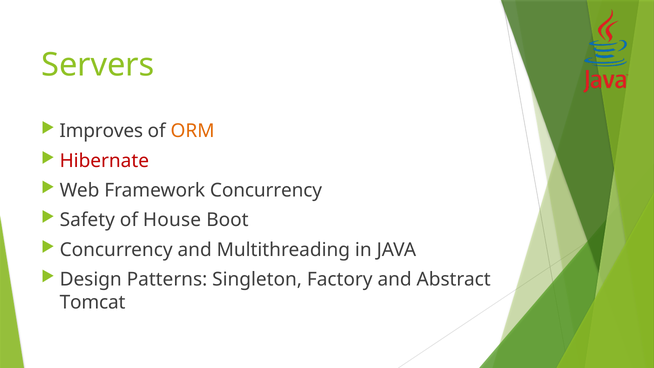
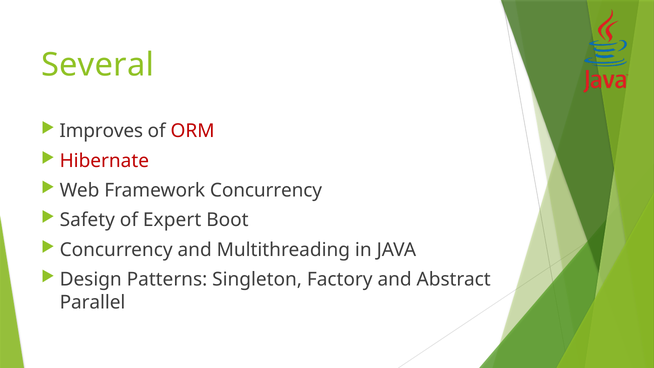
Servers: Servers -> Several
ORM colour: orange -> red
House: House -> Expert
Tomcat: Tomcat -> Parallel
